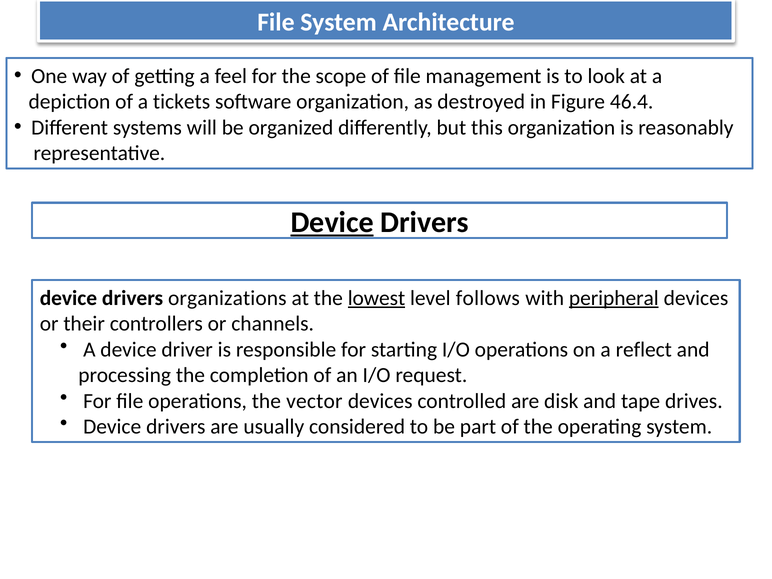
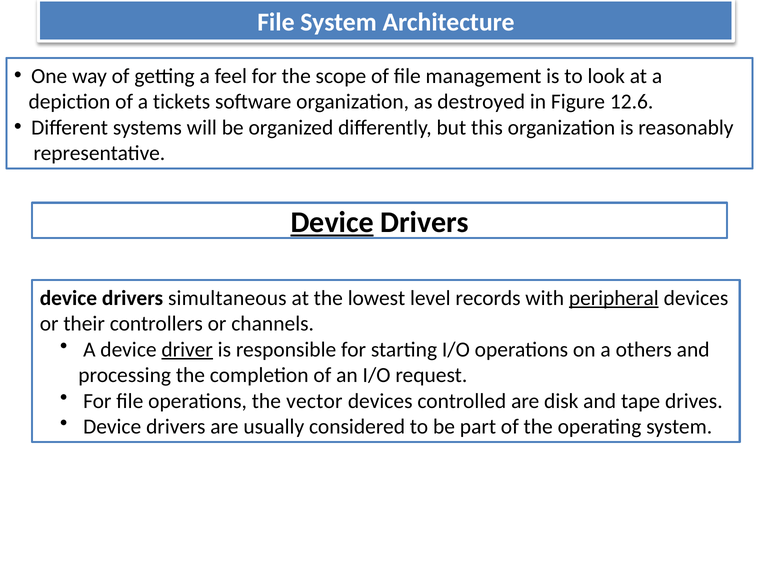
46.4: 46.4 -> 12.6
organizations: organizations -> simultaneous
lowest underline: present -> none
follows: follows -> records
driver underline: none -> present
reflect: reflect -> others
